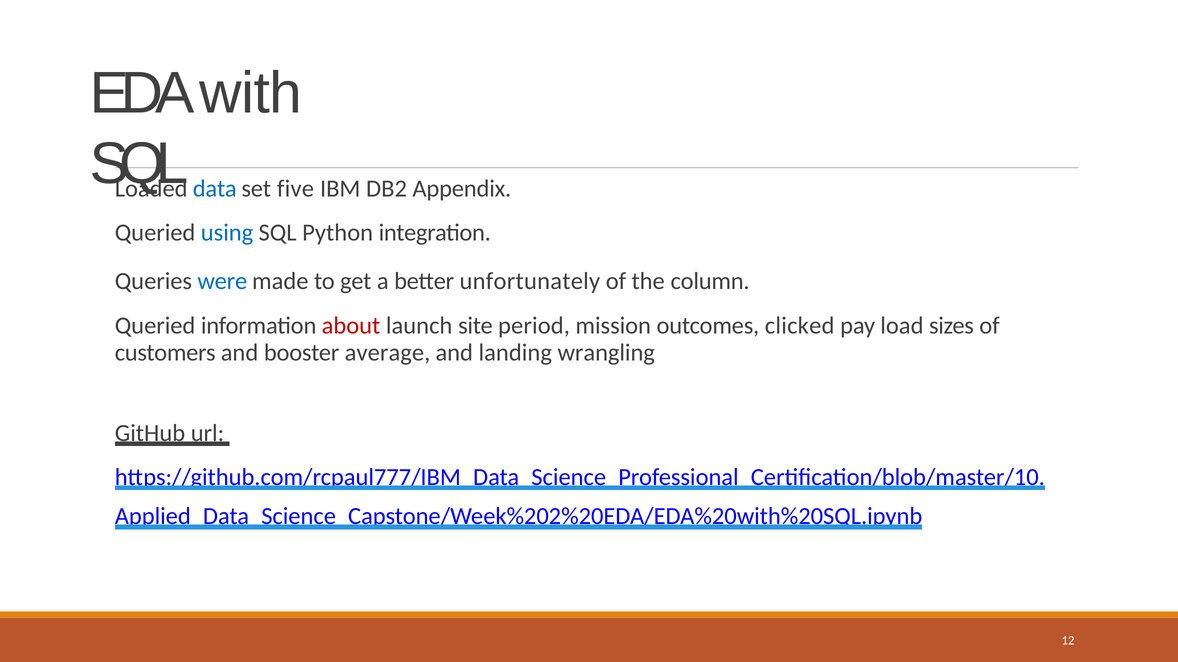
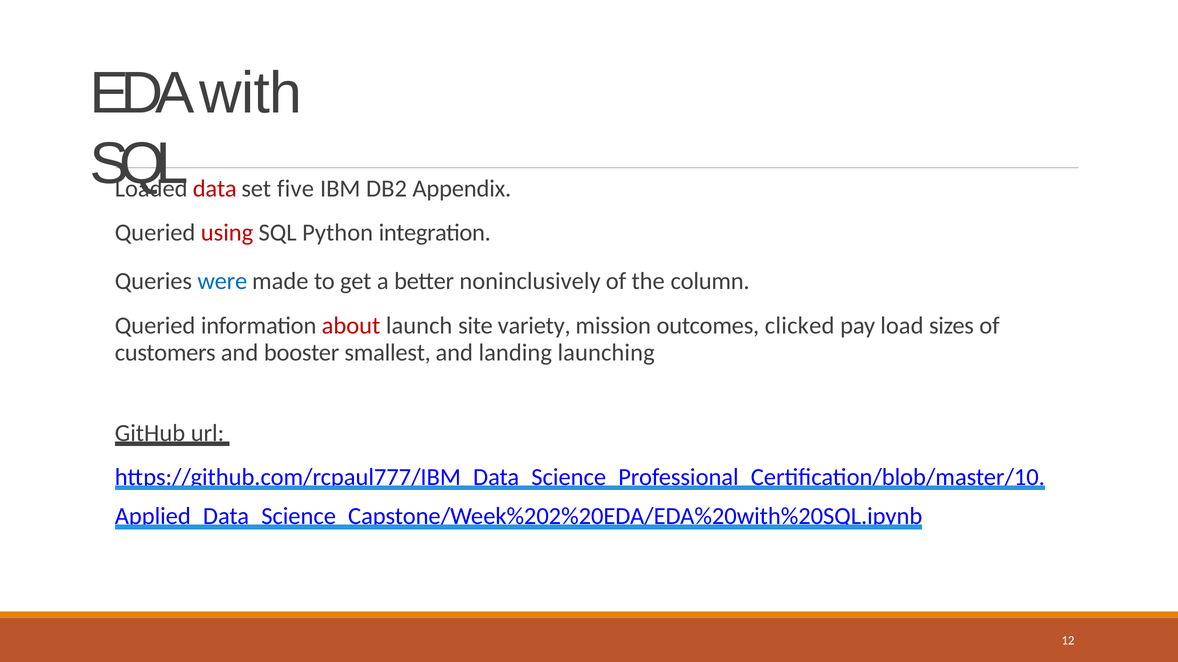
data colour: blue -> red
using colour: blue -> red
unfortunately: unfortunately -> noninclusively
period: period -> variety
average: average -> smallest
wrangling: wrangling -> launching
